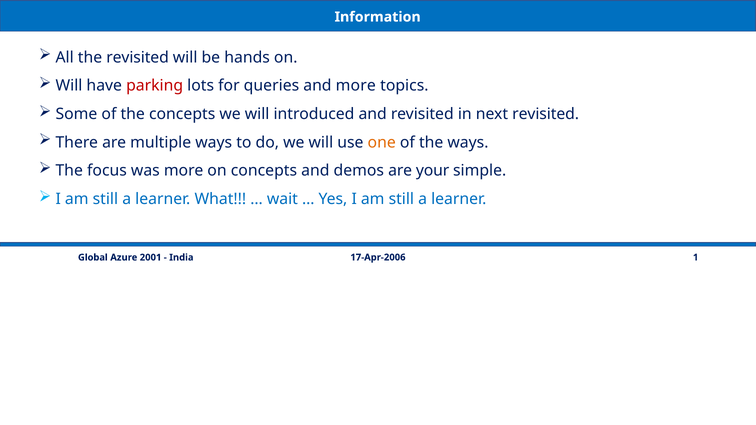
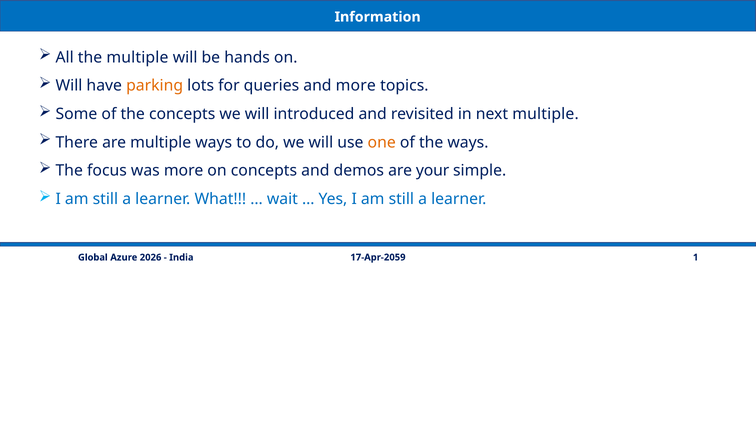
the revisited: revisited -> multiple
parking colour: red -> orange
next revisited: revisited -> multiple
17-Apr-2006: 17-Apr-2006 -> 17-Apr-2059
2001: 2001 -> 2026
